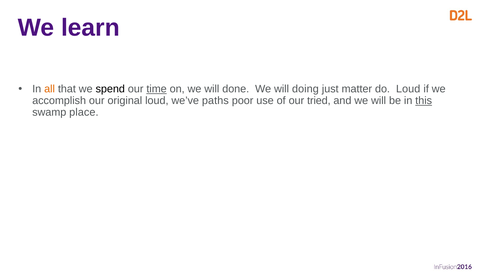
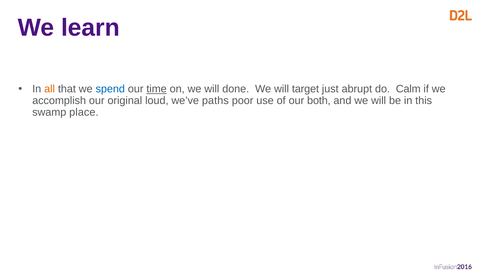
spend colour: black -> blue
doing: doing -> target
matter: matter -> abrupt
do Loud: Loud -> Calm
tried: tried -> both
this underline: present -> none
